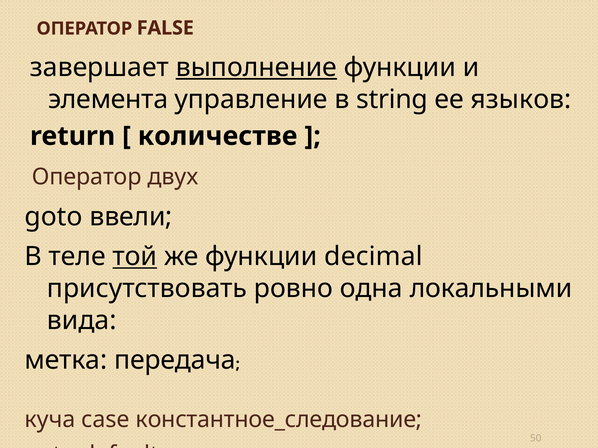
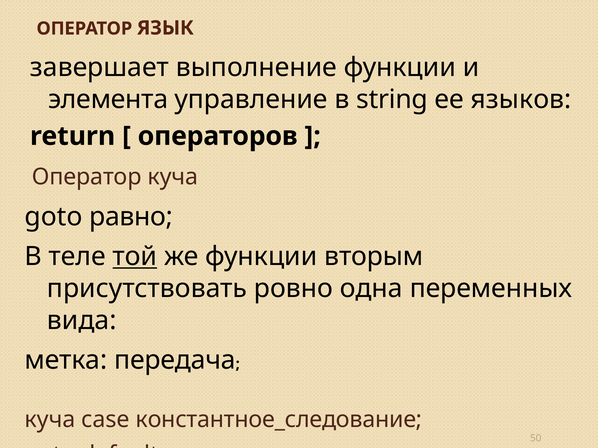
FALSE: FALSE -> ЯЗЫК
выполнение underline: present -> none
количестве: количестве -> операторов
Оператор двух: двух -> куча
ввели: ввели -> равно
decimal: decimal -> вторым
локальными: локальными -> переменных
